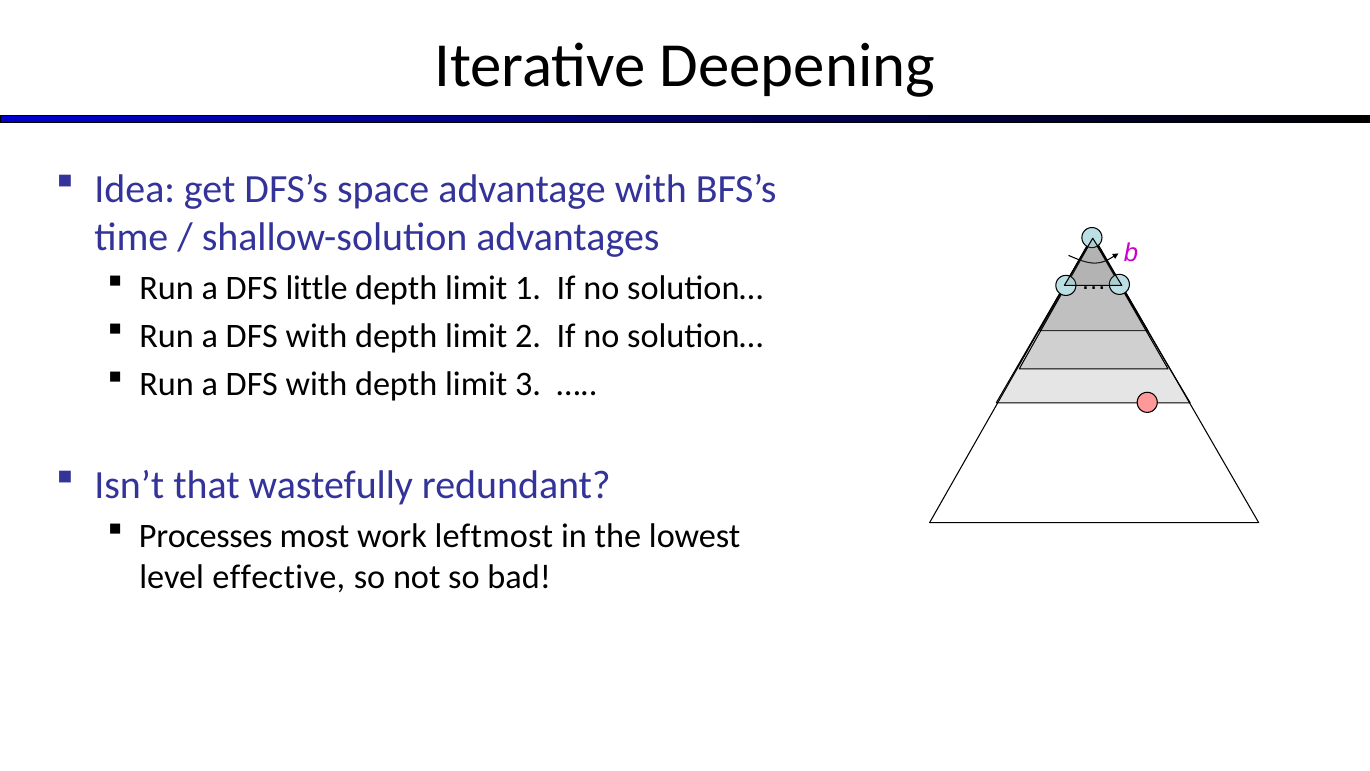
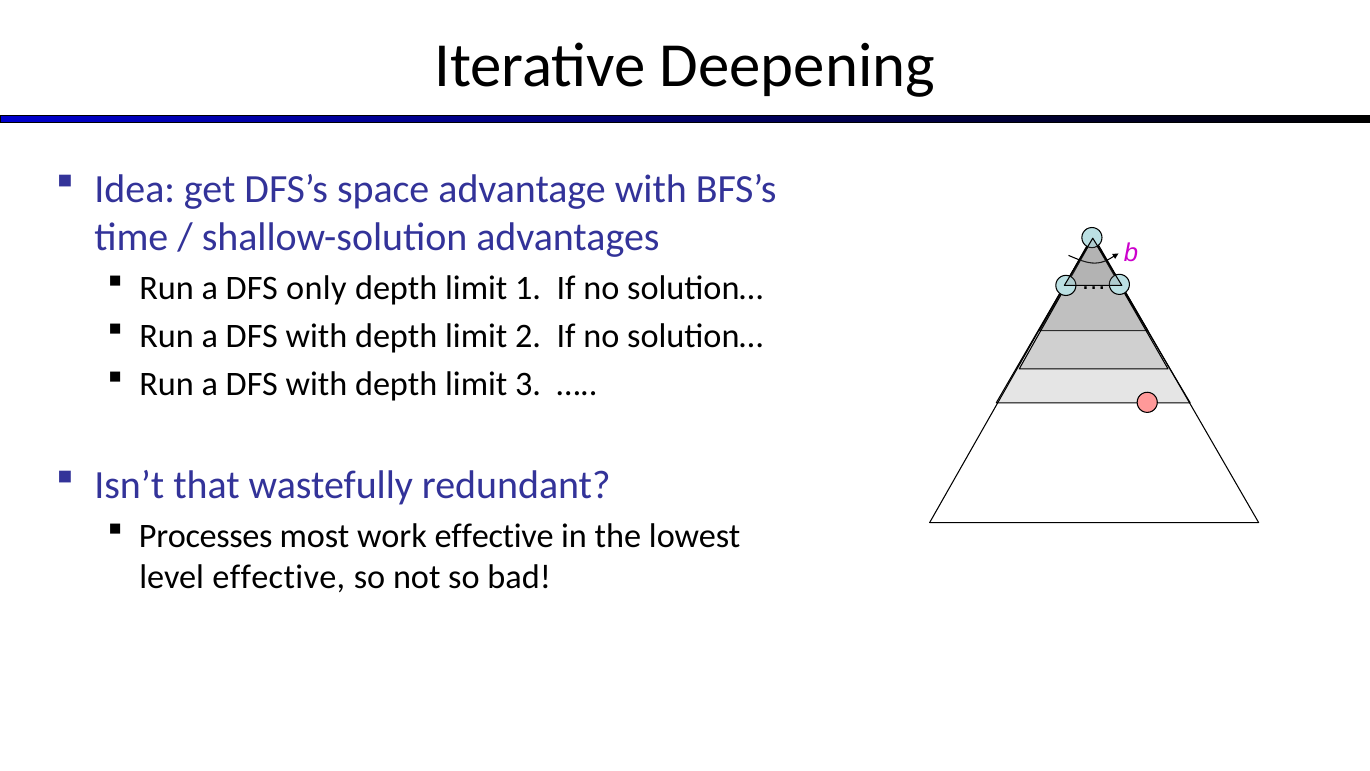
little: little -> only
work leftmost: leftmost -> effective
